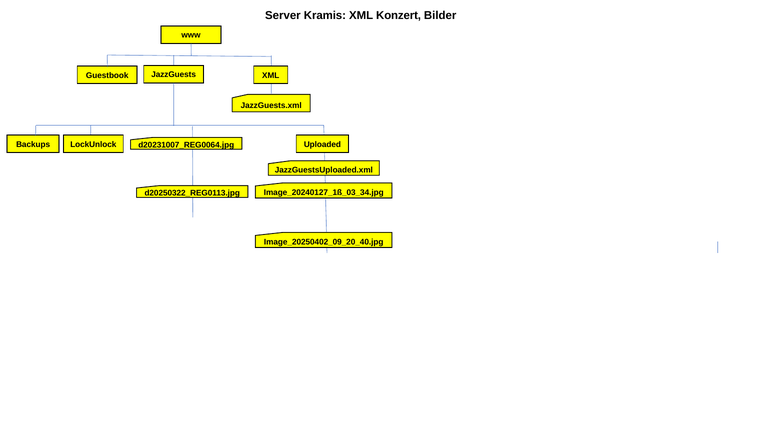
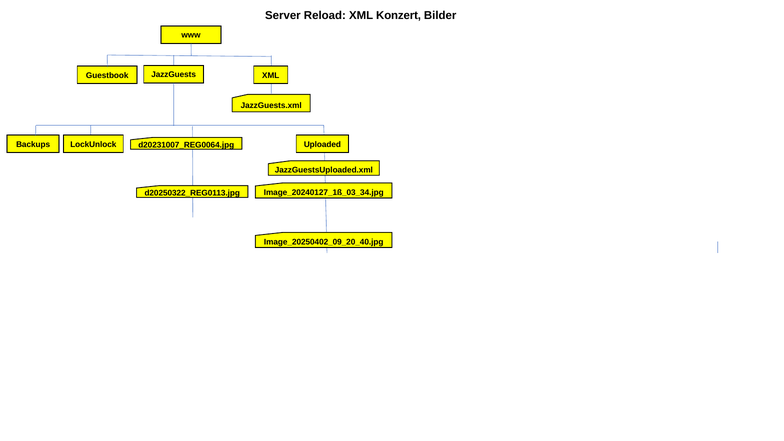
Kramis: Kramis -> Reload
